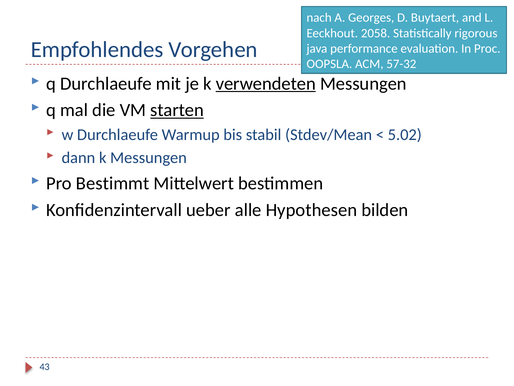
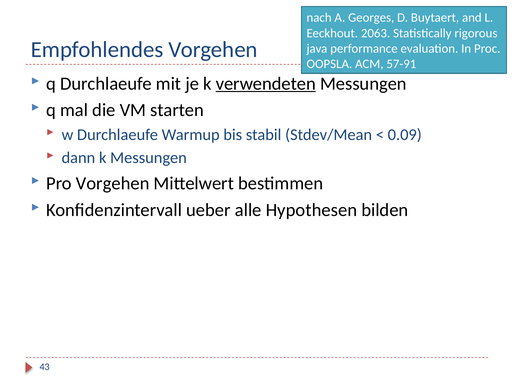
2058: 2058 -> 2063
57-32: 57-32 -> 57-91
starten underline: present -> none
5.02: 5.02 -> 0.09
Pro Bestimmt: Bestimmt -> Vorgehen
